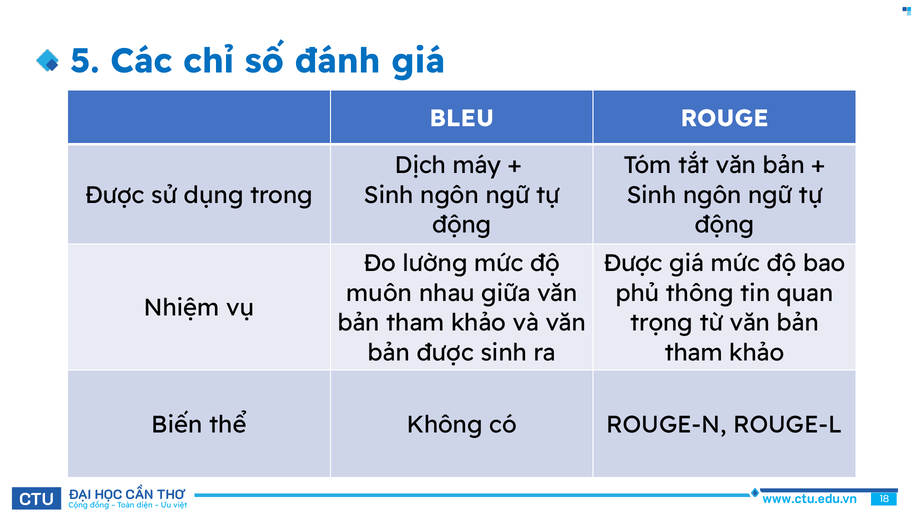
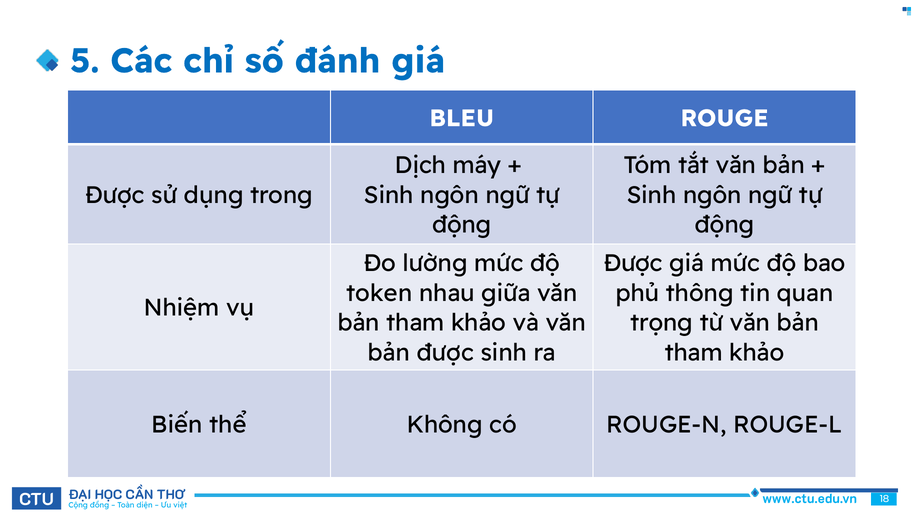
muôn: muôn -> token
